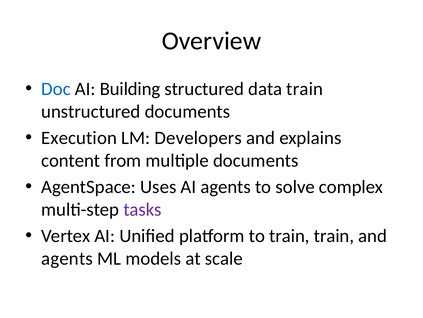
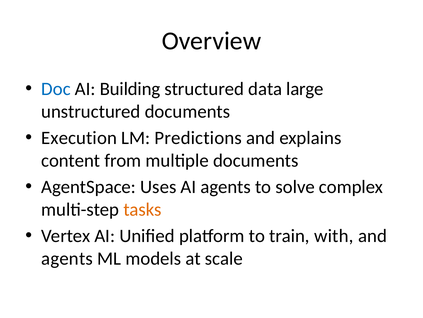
data train: train -> large
Developers: Developers -> Predictions
tasks colour: purple -> orange
train train: train -> with
